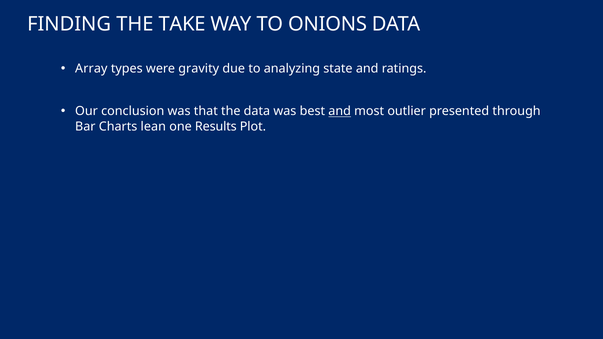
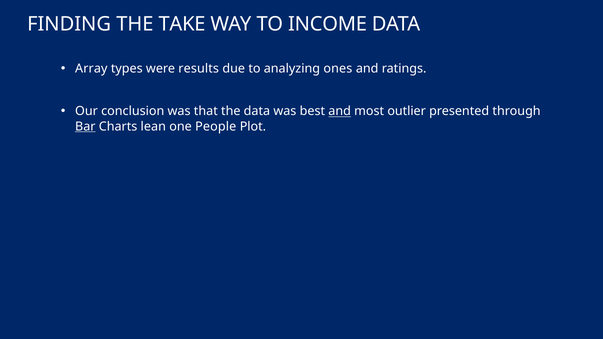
ONIONS: ONIONS -> INCOME
gravity: gravity -> results
state: state -> ones
Bar underline: none -> present
Results: Results -> People
